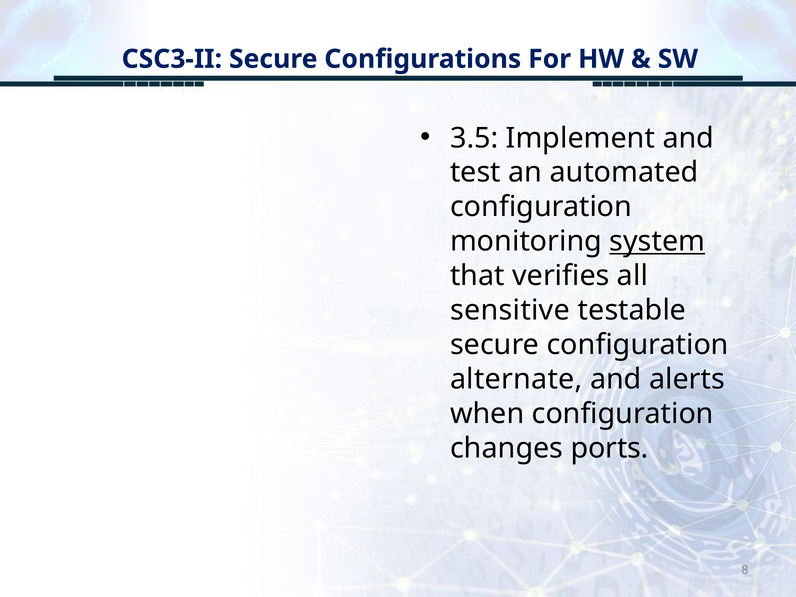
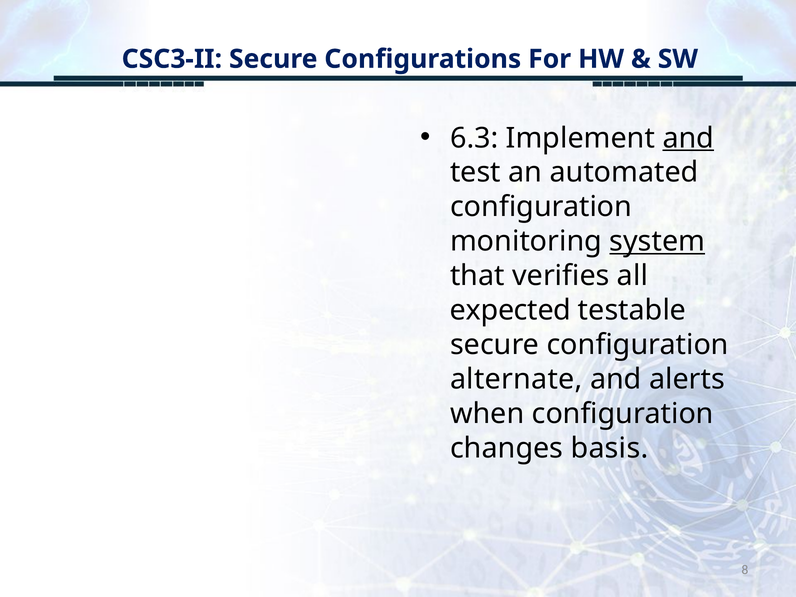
3.5: 3.5 -> 6.3
and at (688, 138) underline: none -> present
sensitive: sensitive -> expected
ports: ports -> basis
